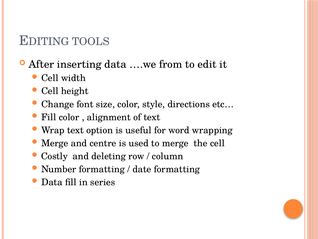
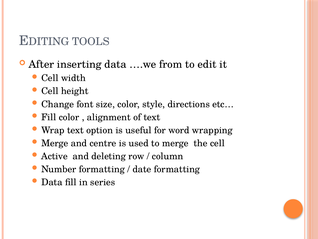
Costly: Costly -> Active
